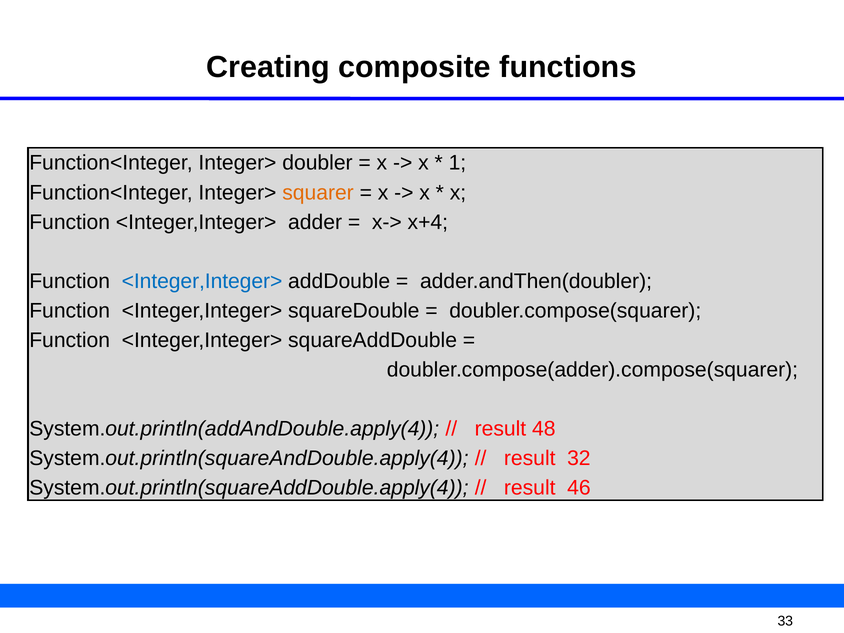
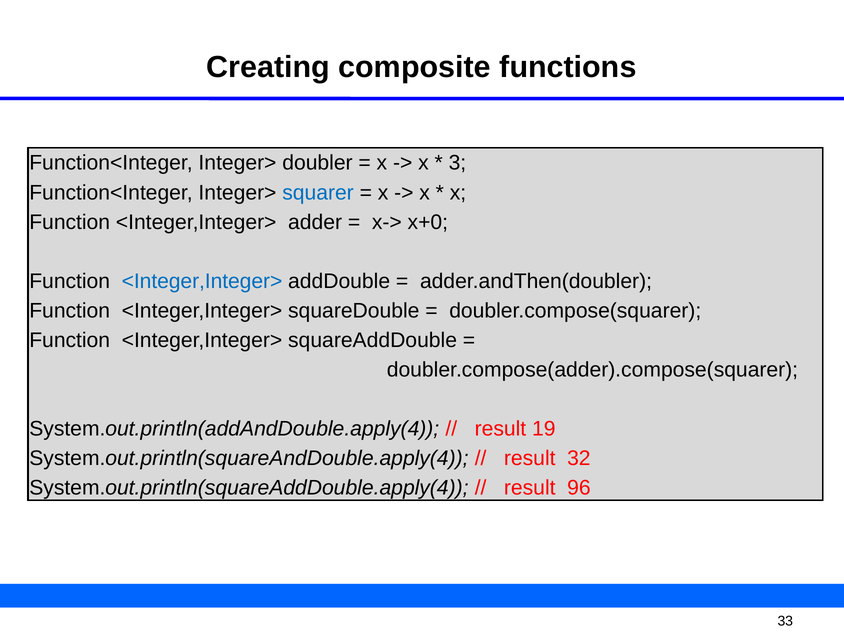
1: 1 -> 3
squarer colour: orange -> blue
x+4: x+4 -> x+0
48: 48 -> 19
46: 46 -> 96
